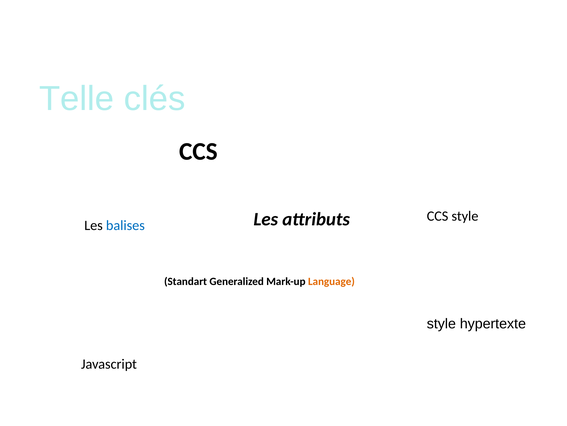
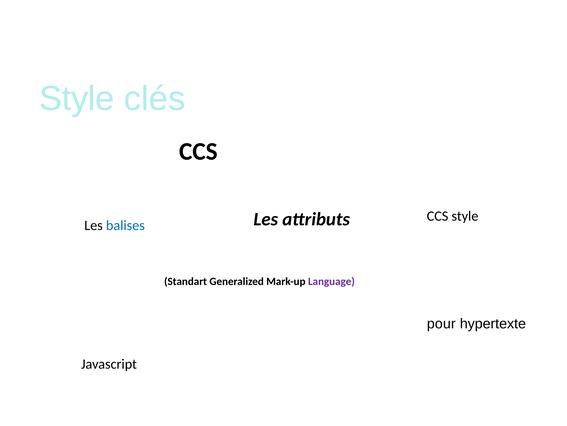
Telle at (77, 99): Telle -> Style
Language colour: orange -> purple
style at (441, 323): style -> pour
